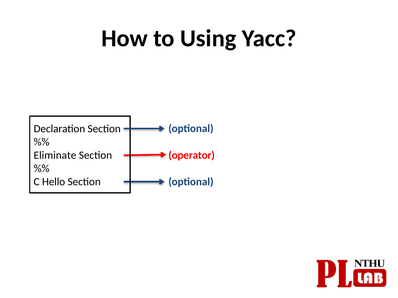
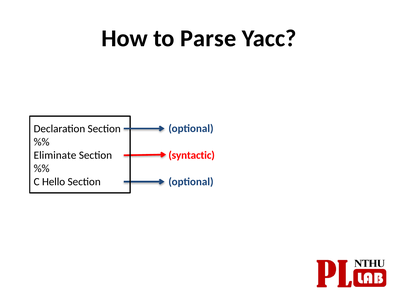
Using: Using -> Parse
operator: operator -> syntactic
